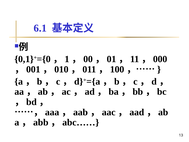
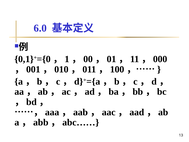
6.1: 6.1 -> 6.0
